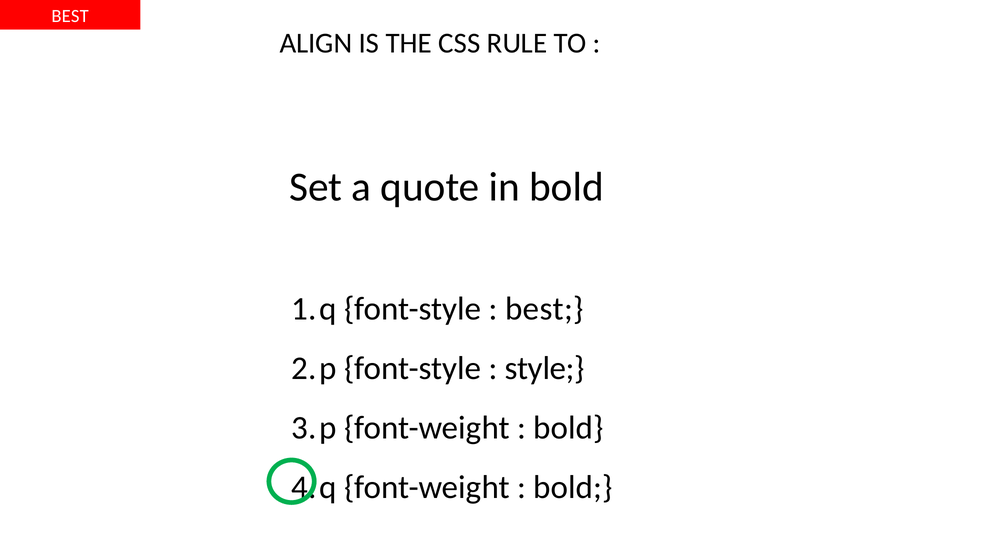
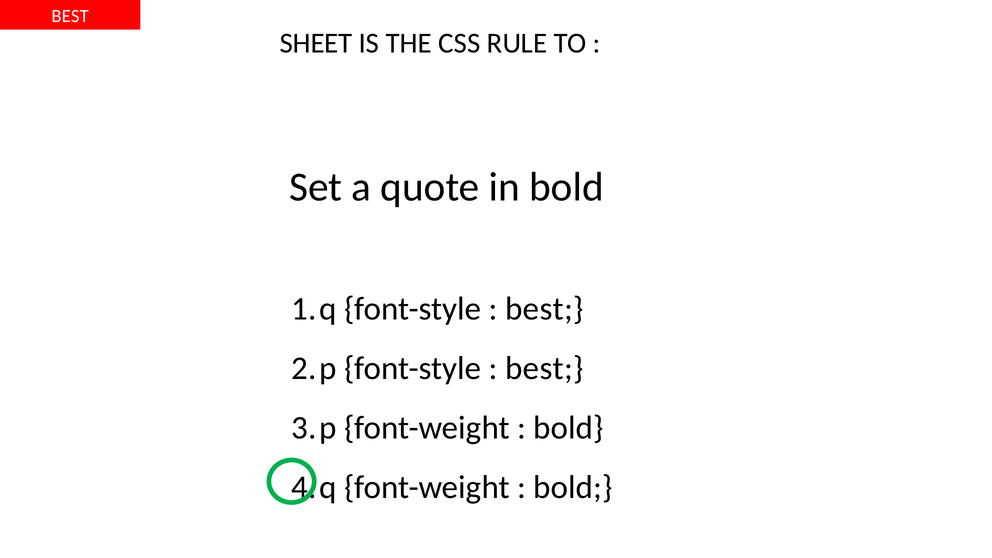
ALIGN: ALIGN -> SHEET
style at (545, 368): style -> best
